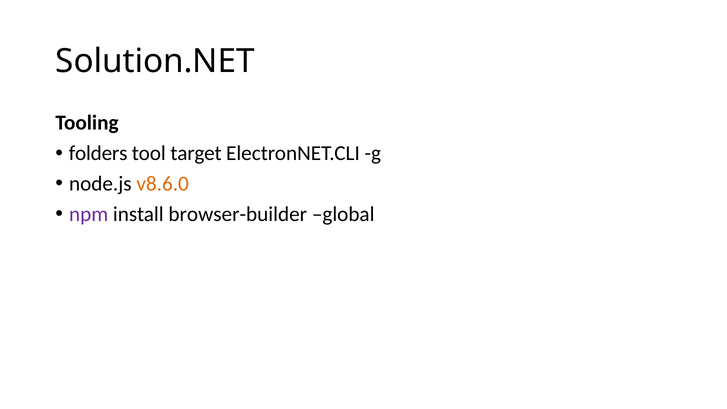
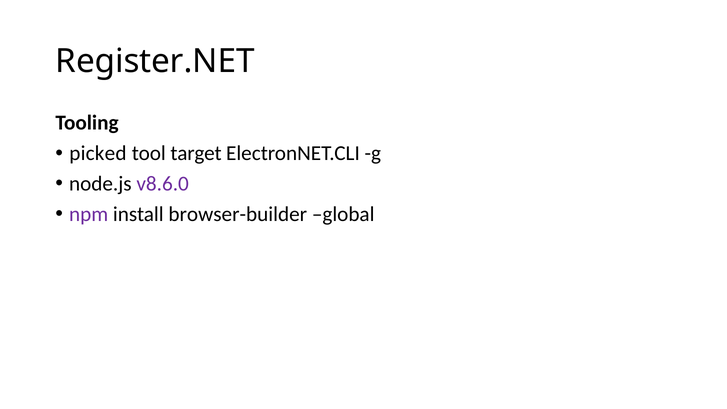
Solution.NET: Solution.NET -> Register.NET
folders: folders -> picked
v8.6.0 colour: orange -> purple
